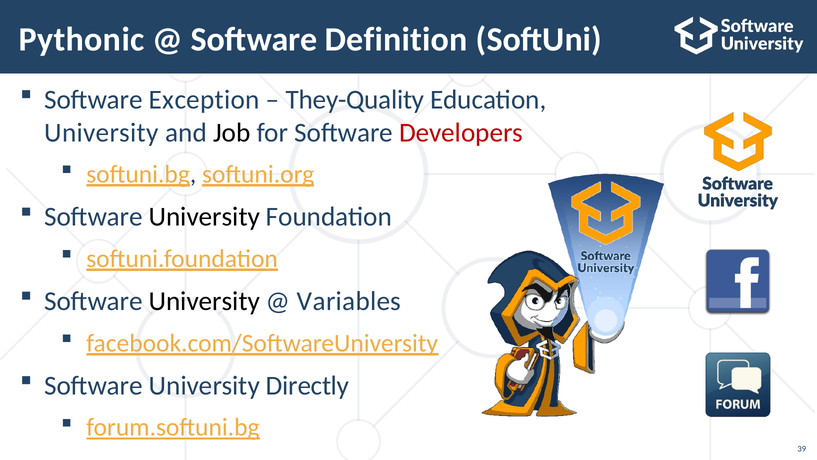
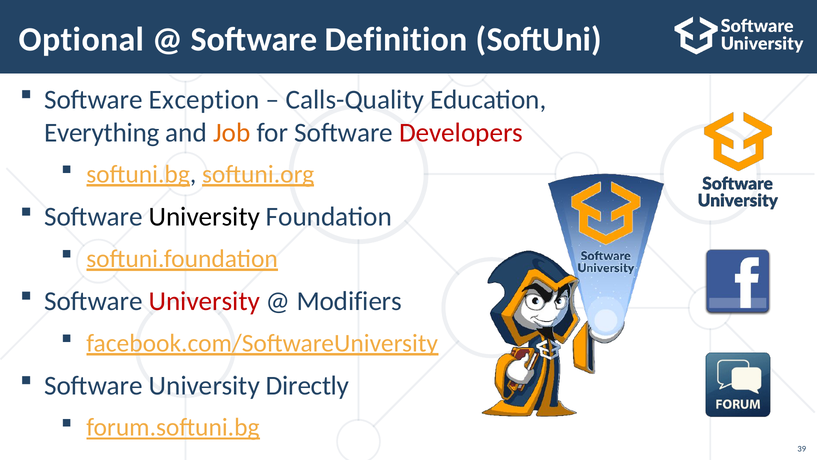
Pythonic: Pythonic -> Optional
They-Quality: They-Quality -> Calls-Quality
University at (101, 132): University -> Everything
Job colour: black -> orange
University at (204, 301) colour: black -> red
Variables: Variables -> Modifiers
